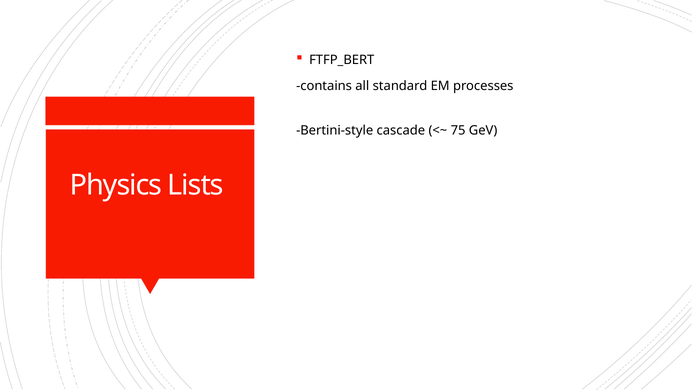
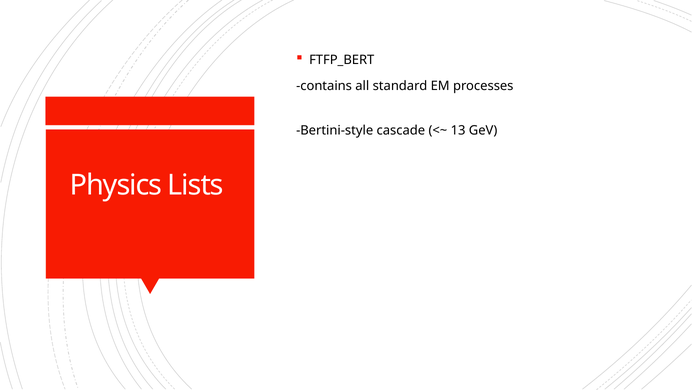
75: 75 -> 13
